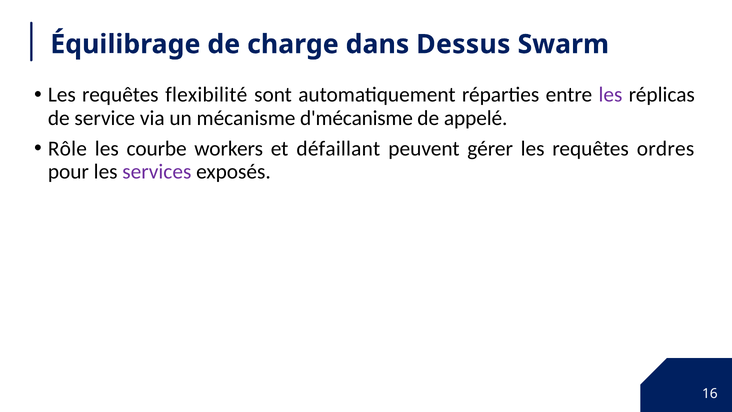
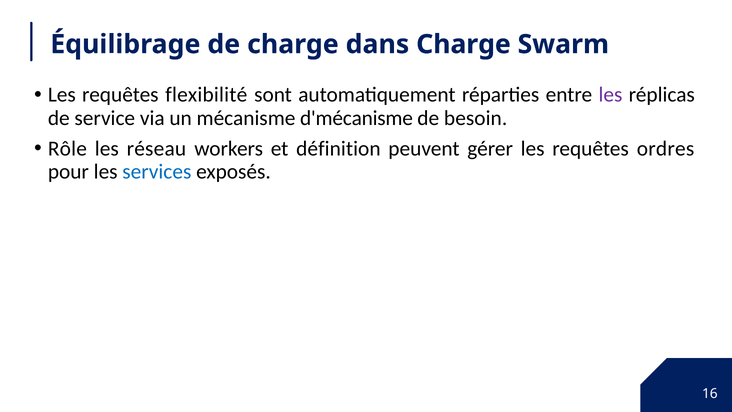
dans Dessus: Dessus -> Charge
appelé: appelé -> besoin
courbe: courbe -> réseau
défaillant: défaillant -> définition
services colour: purple -> blue
